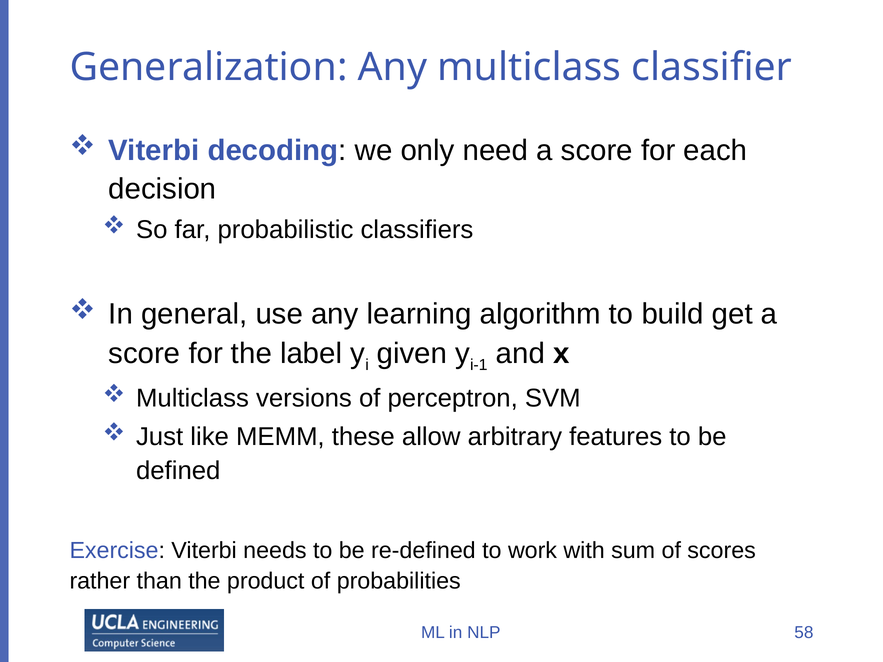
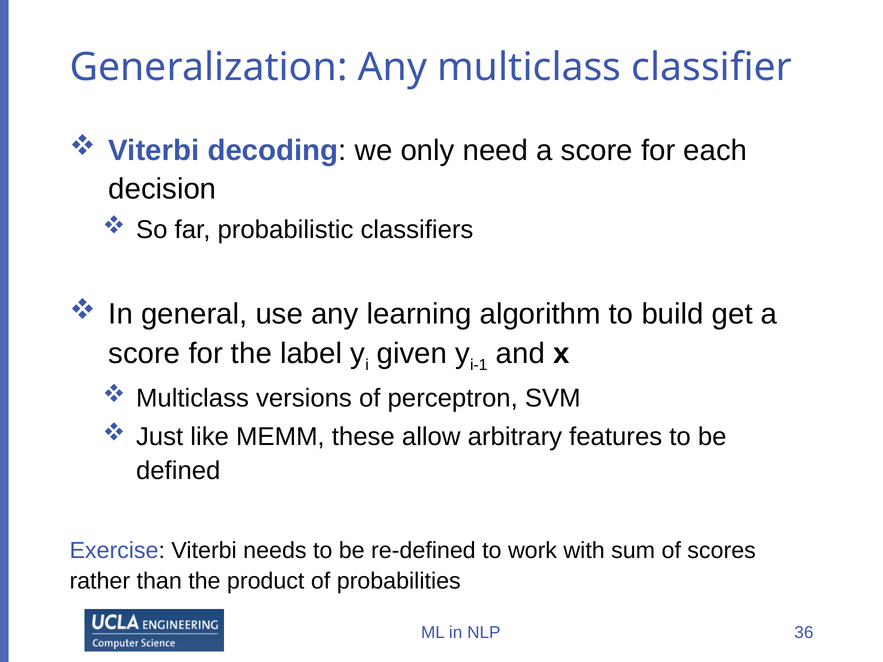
58: 58 -> 36
